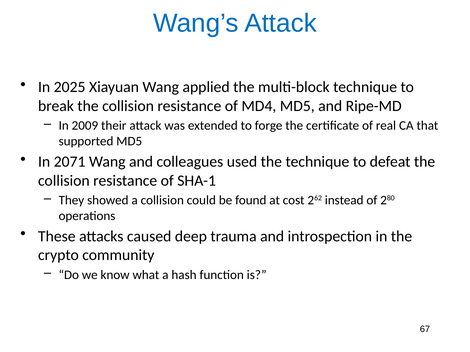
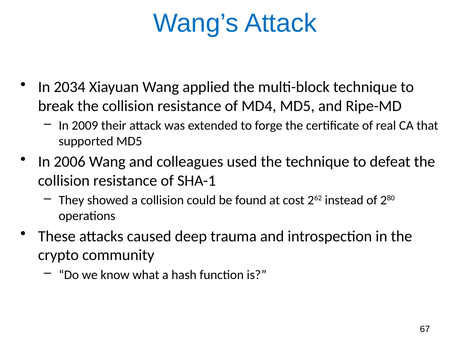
2025: 2025 -> 2034
2071: 2071 -> 2006
